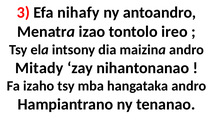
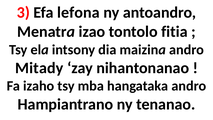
nihafy: nihafy -> lefona
ireo: ireo -> fitia
